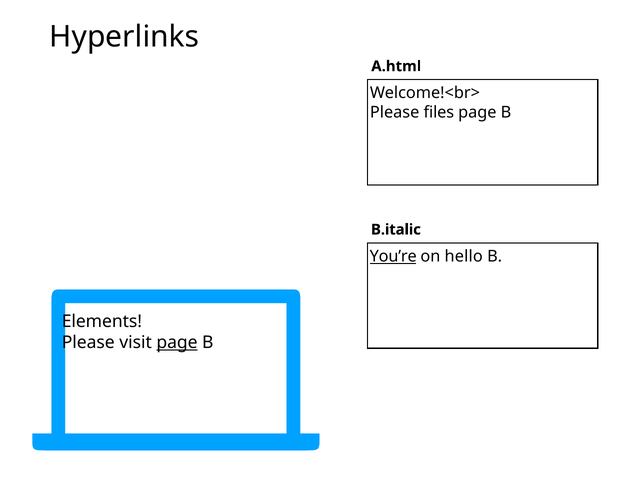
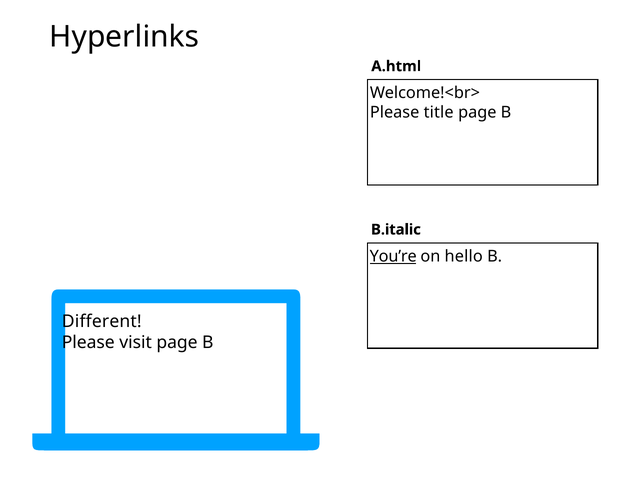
files: files -> title
Elements: Elements -> Different
page at (177, 342) underline: present -> none
